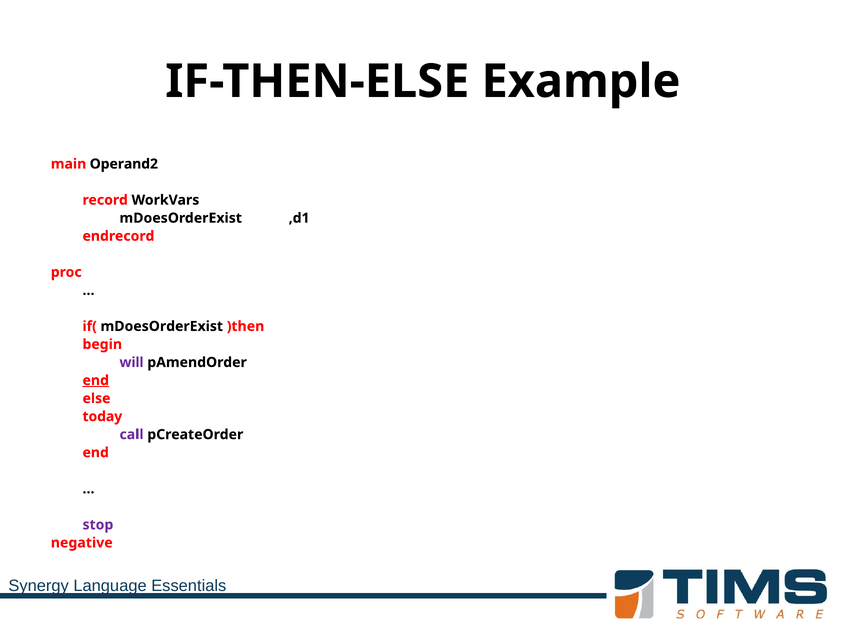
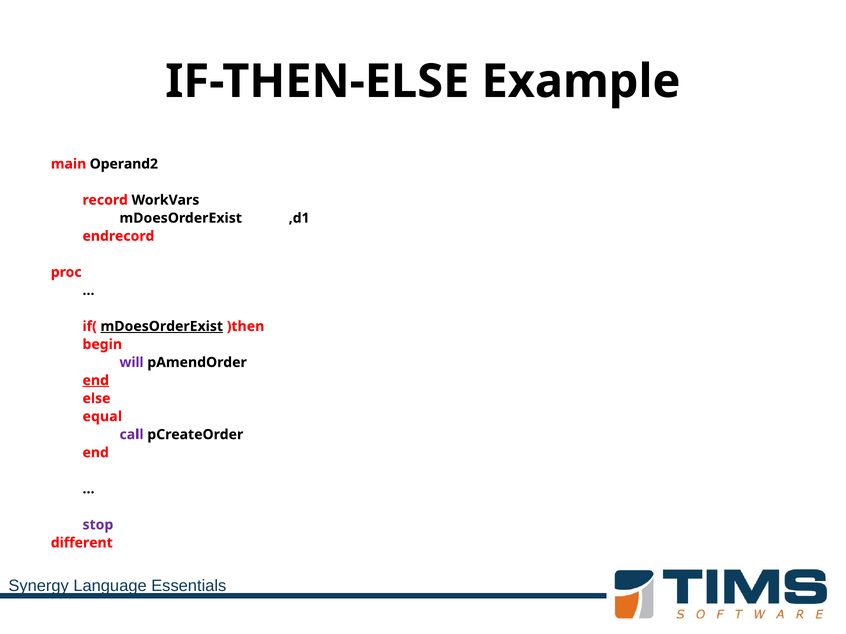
mDoesOrderExist at (162, 327) underline: none -> present
today: today -> equal
negative: negative -> different
